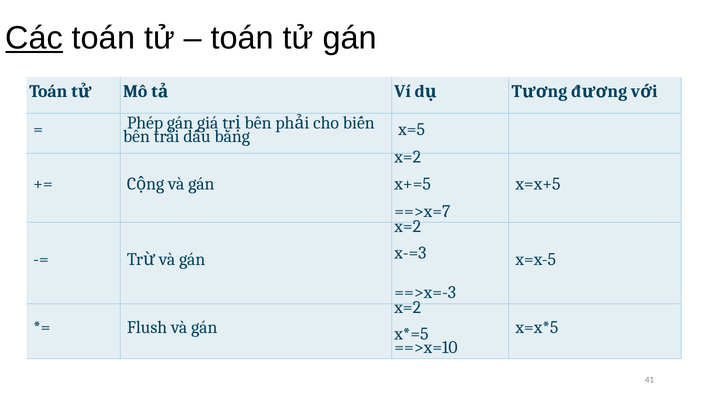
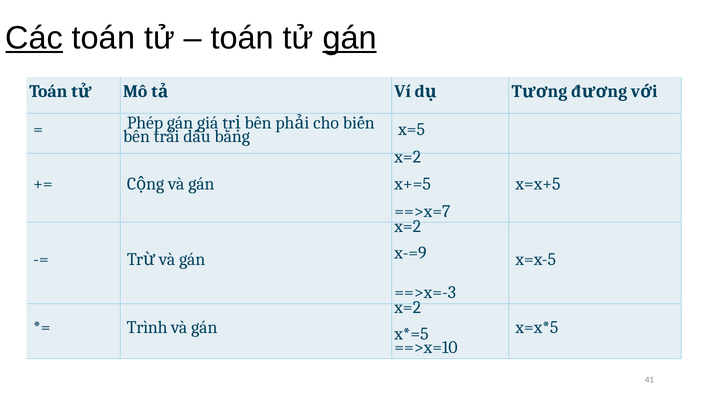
gán at (350, 38) underline: none -> present
x-=3: x-=3 -> x-=9
Flush: Flush -> Trình
